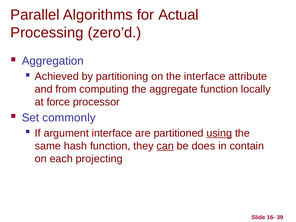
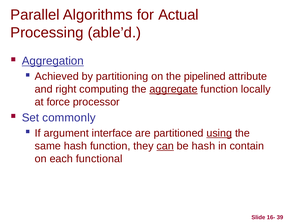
zero’d: zero’d -> able’d
Aggregation underline: none -> present
the interface: interface -> pipelined
from: from -> right
aggregate underline: none -> present
be does: does -> hash
projecting: projecting -> functional
